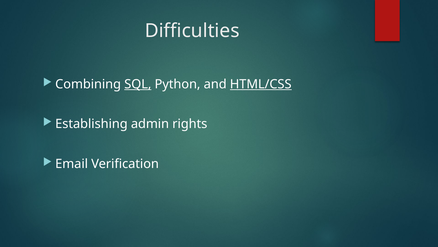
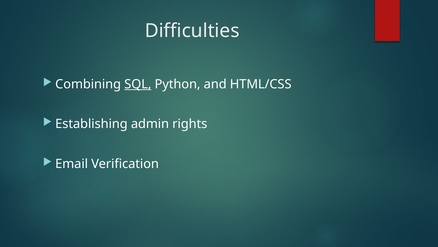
HTML/CSS underline: present -> none
